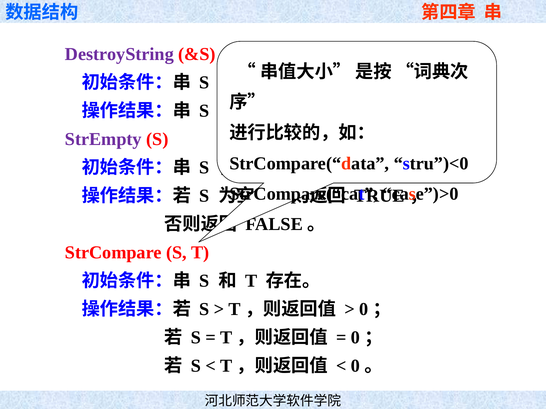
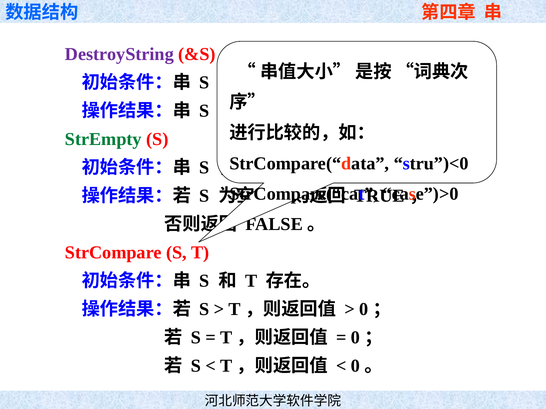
StrEmpty colour: purple -> green
